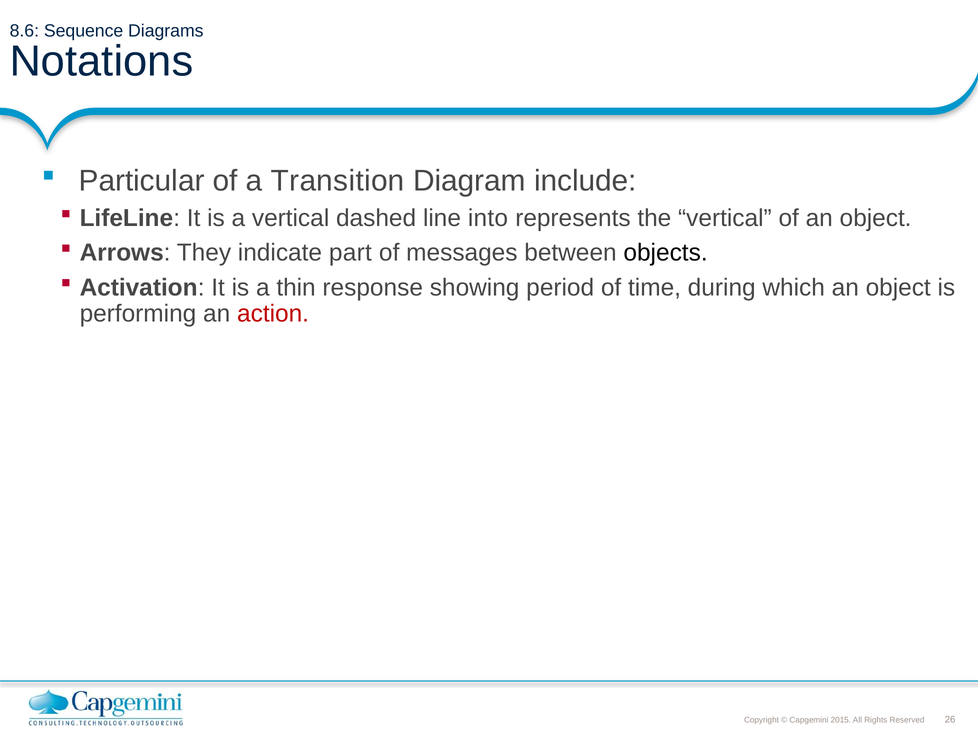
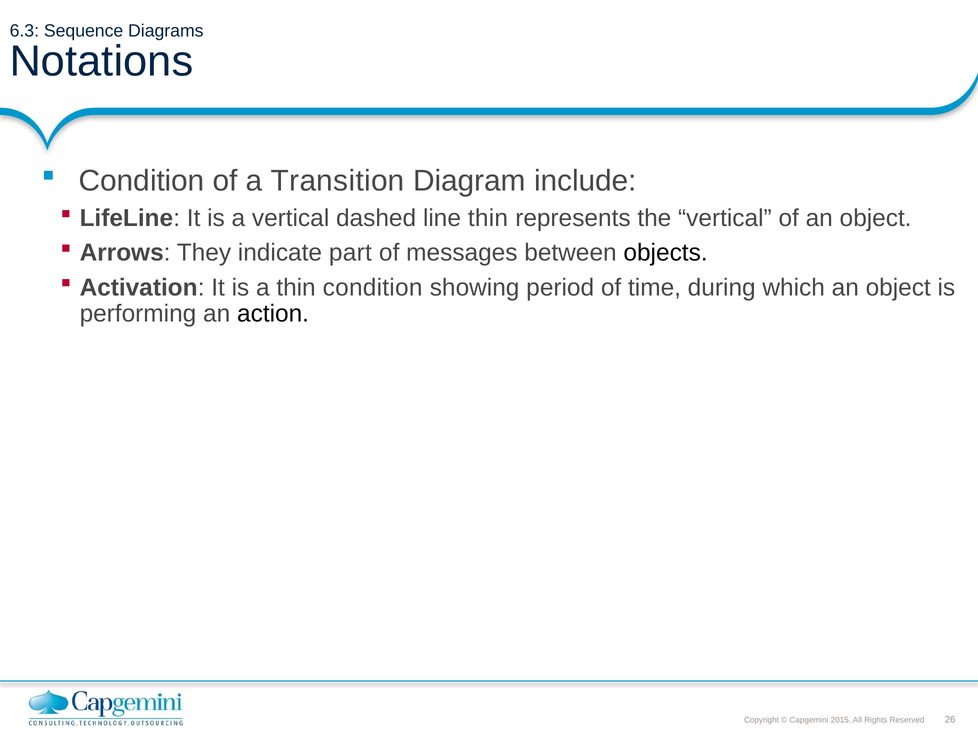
8.6: 8.6 -> 6.3
Particular at (142, 181): Particular -> Condition
line into: into -> thin
thin response: response -> condition
action colour: red -> black
